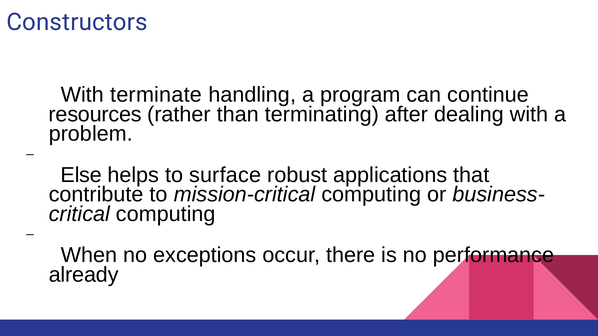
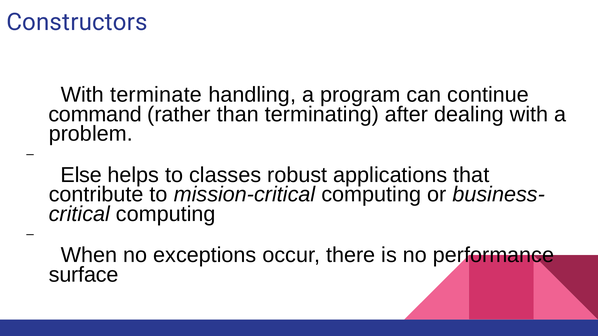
resources: resources -> command
surface: surface -> classes
already: already -> surface
